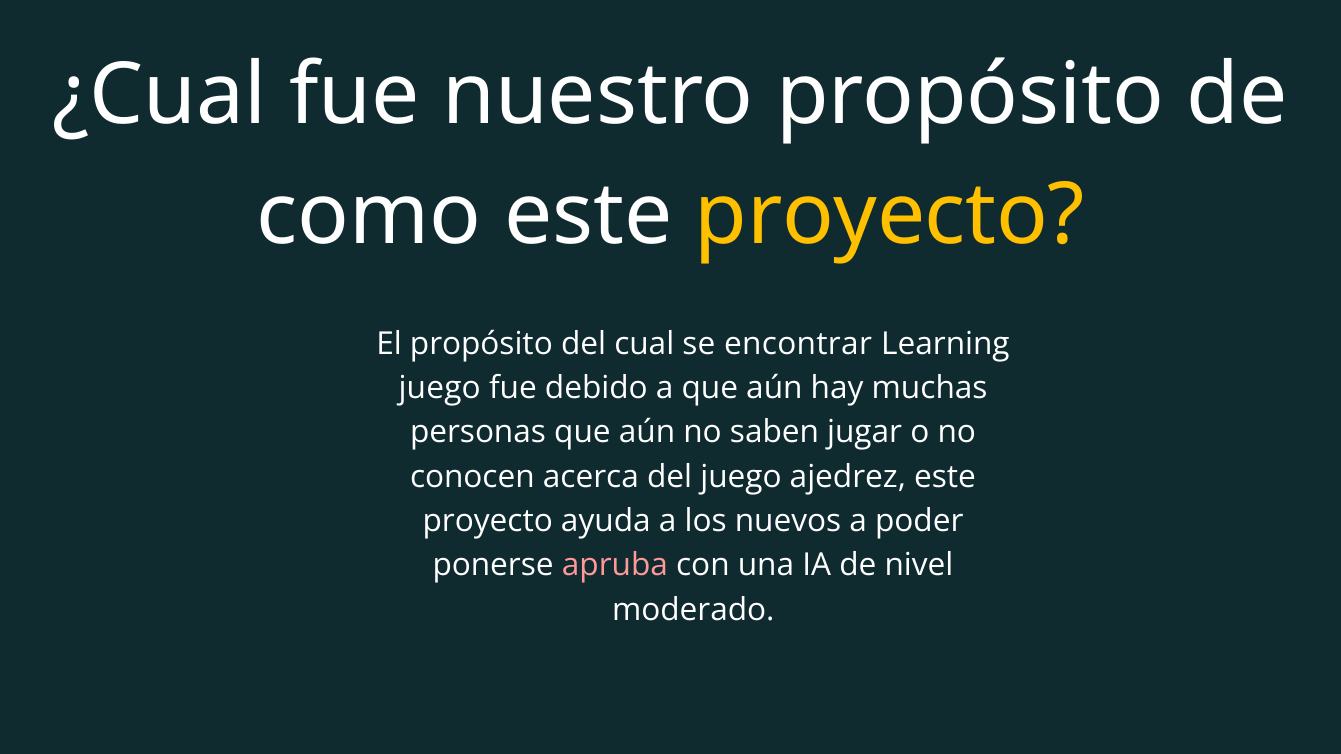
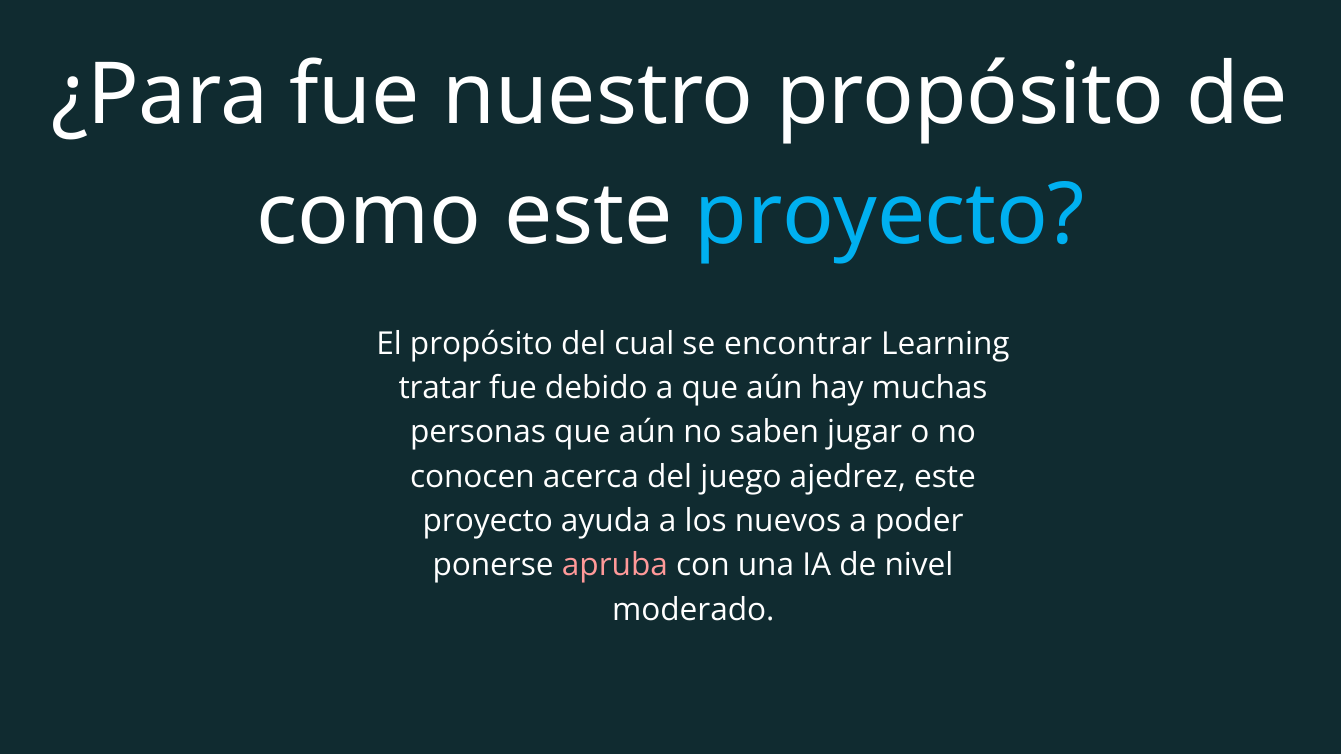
¿Cual: ¿Cual -> ¿Para
proyecto at (890, 215) colour: yellow -> light blue
juego at (440, 388): juego -> tratar
